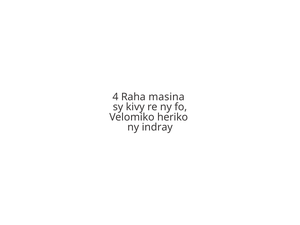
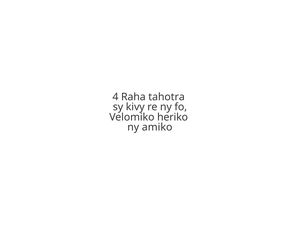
masina: masina -> tahotra
indray: indray -> amiko
